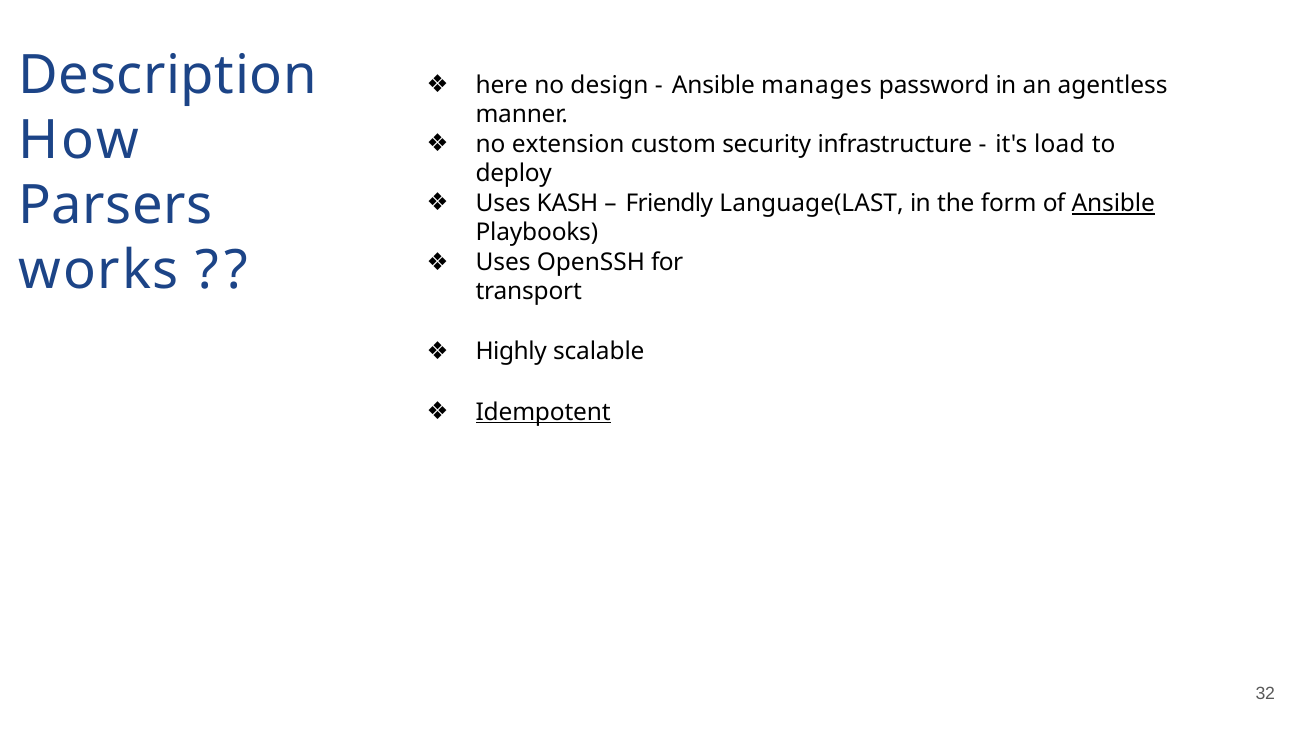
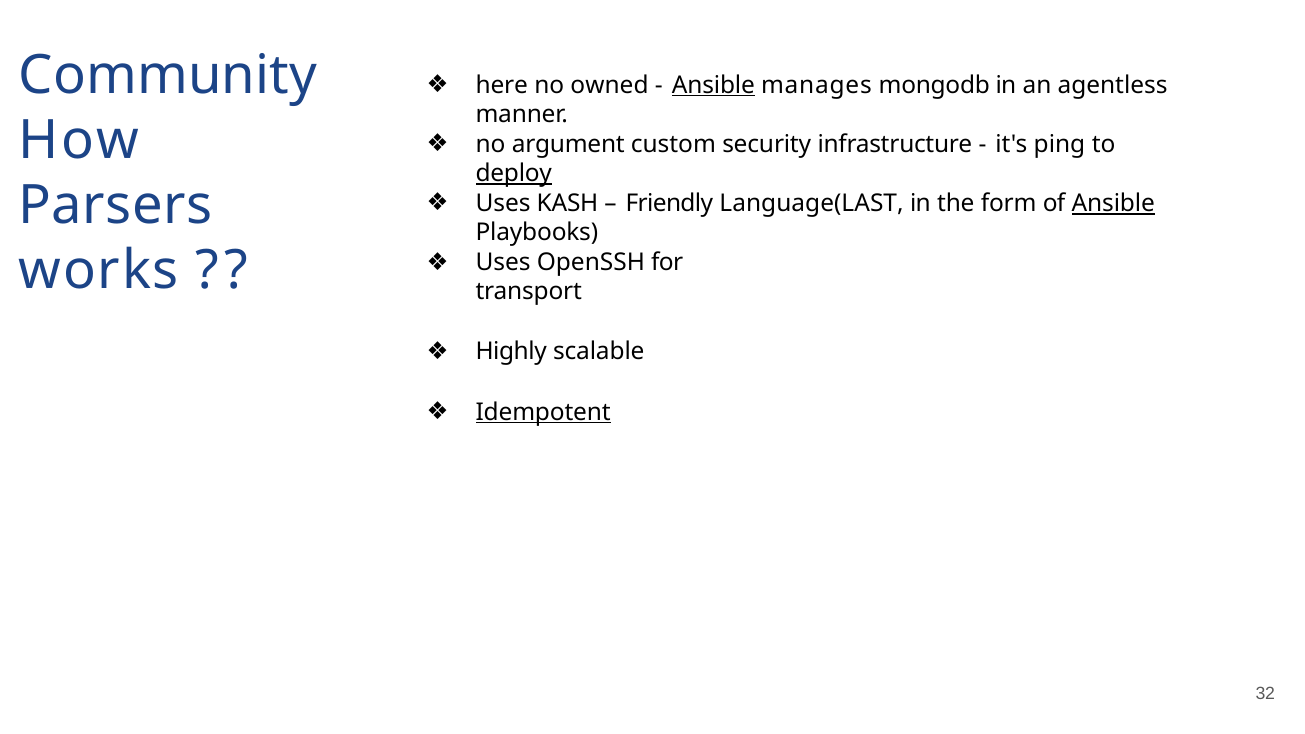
Description: Description -> Community
design: design -> owned
Ansible at (713, 85) underline: none -> present
password: password -> mongodb
extension: extension -> argument
load: load -> ping
deploy underline: none -> present
